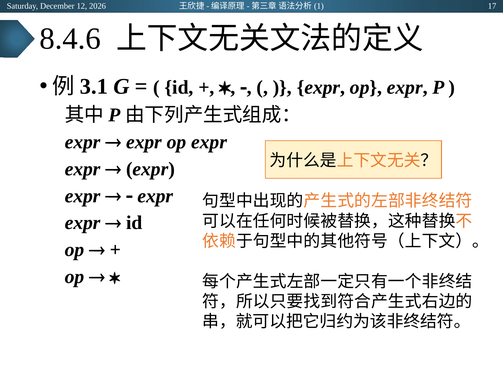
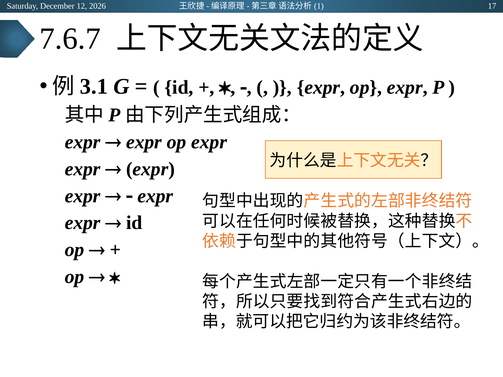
8.4.6: 8.4.6 -> 7.6.7
